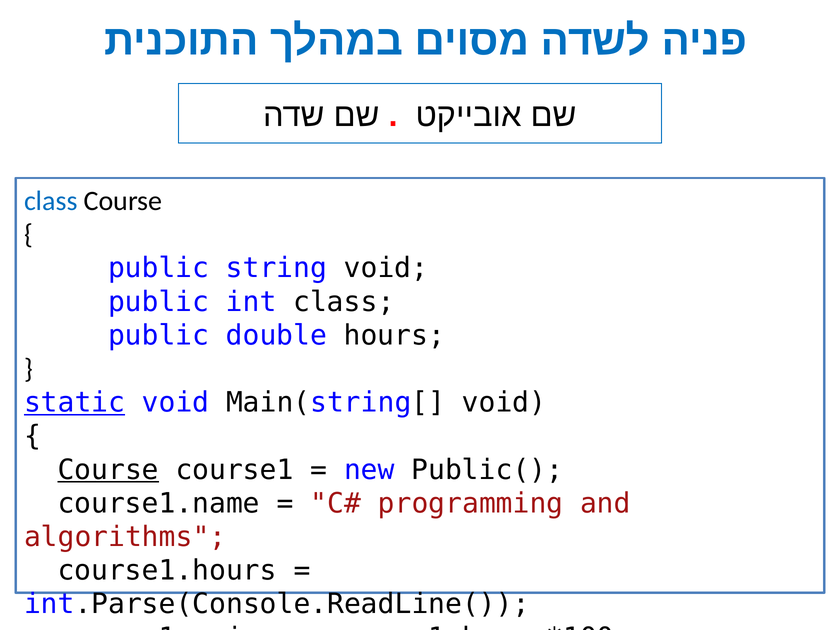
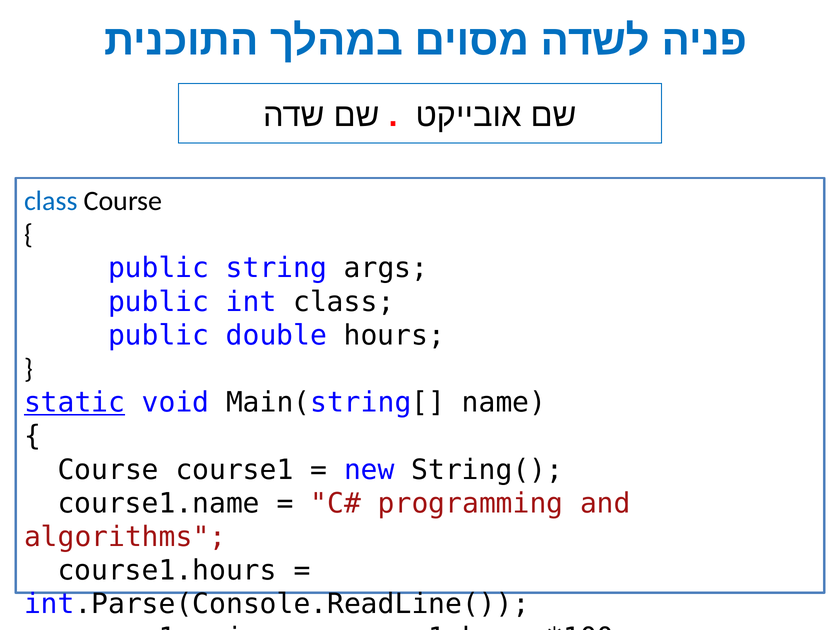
string void: void -> args
Main(string[ void: void -> name
Course at (108, 470) underline: present -> none
Public(: Public( -> String(
